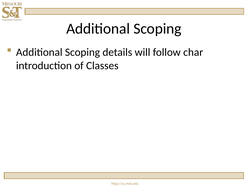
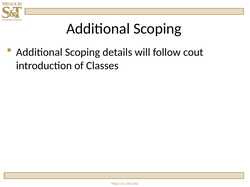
char: char -> cout
